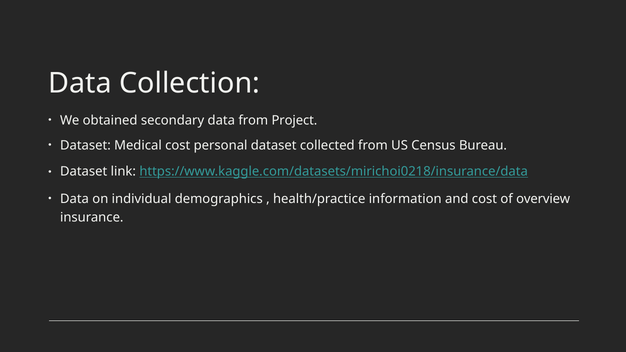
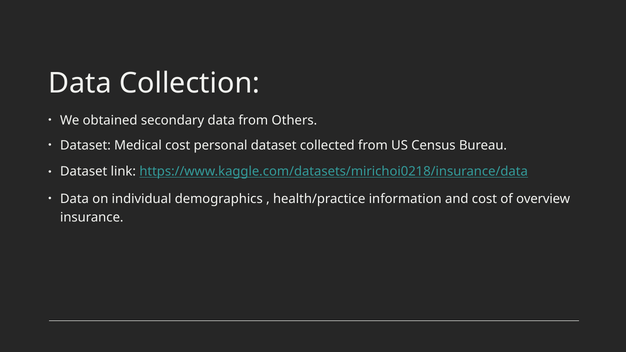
Project: Project -> Others
